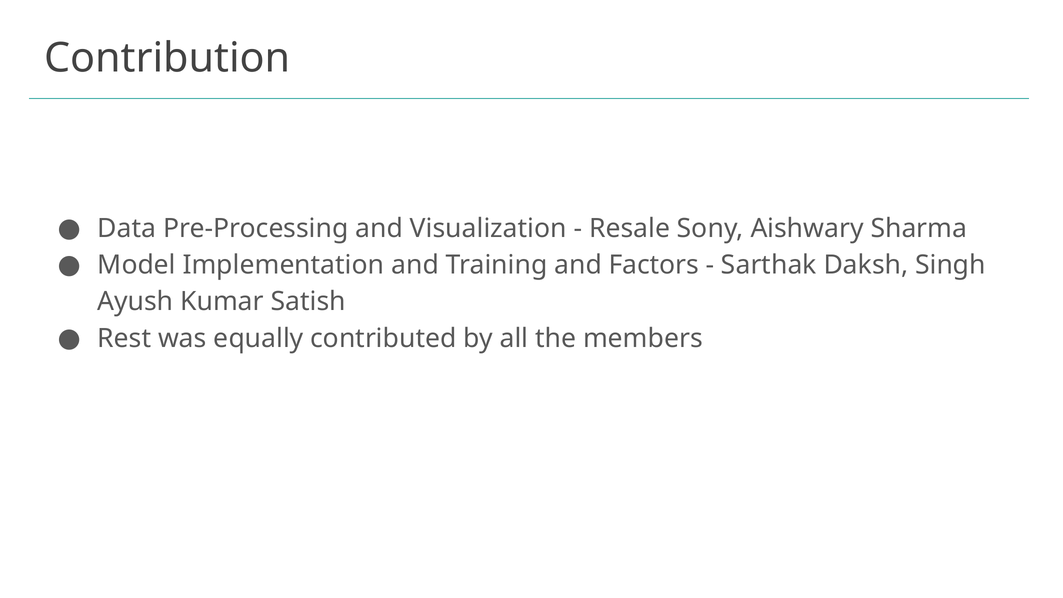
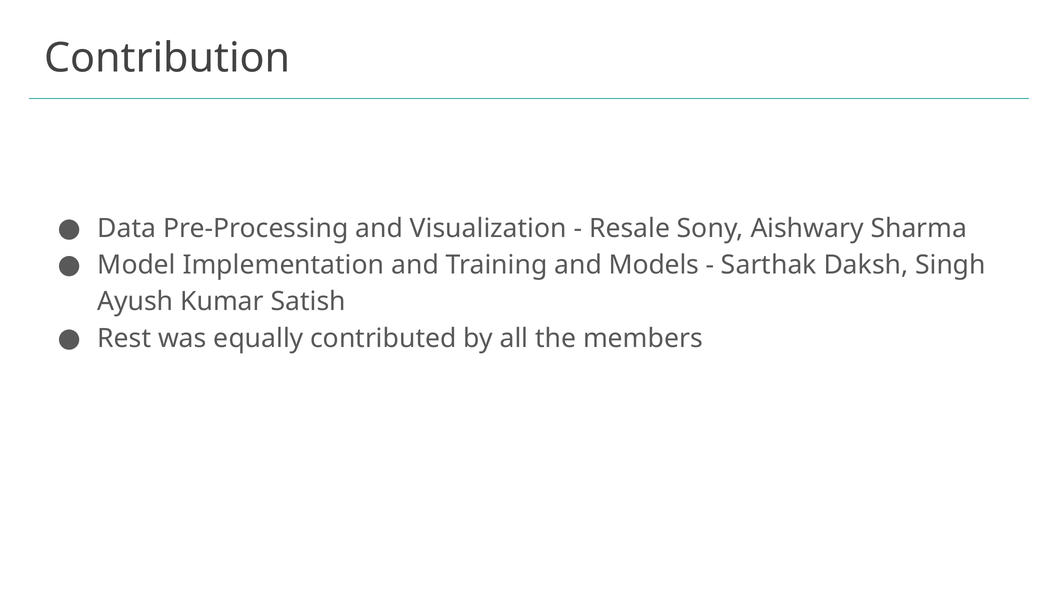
Factors: Factors -> Models
